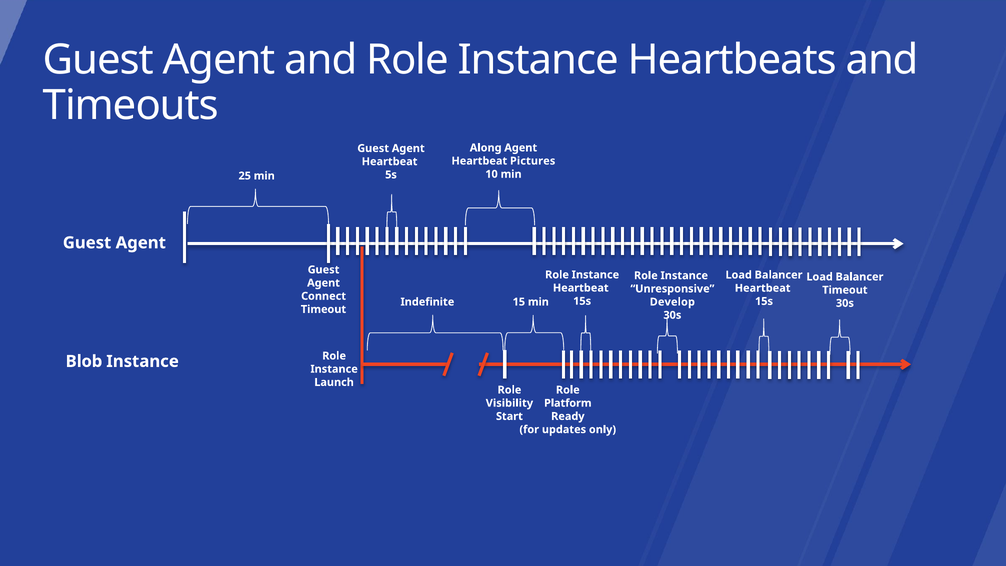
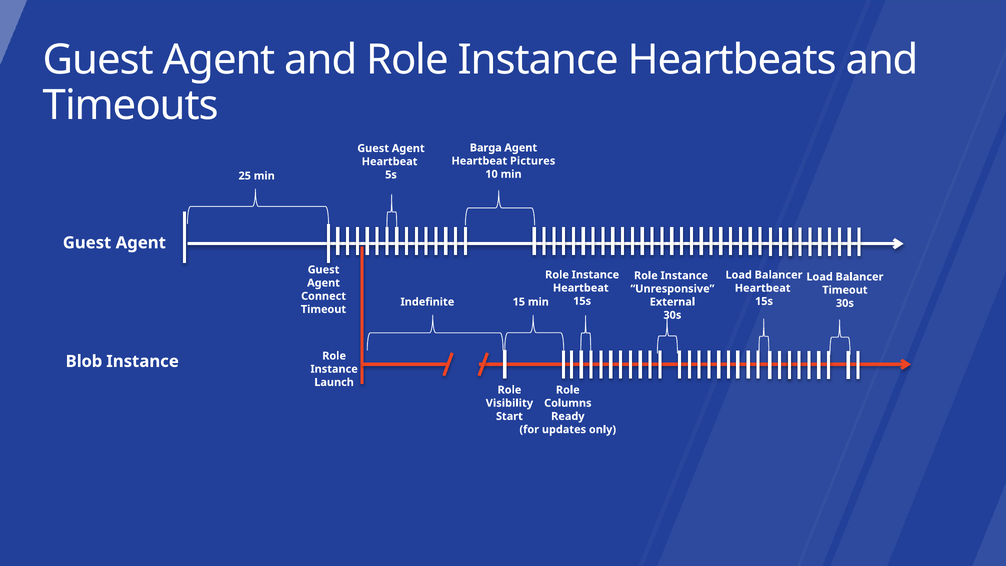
Along: Along -> Barga
Develop: Develop -> External
Platform: Platform -> Columns
